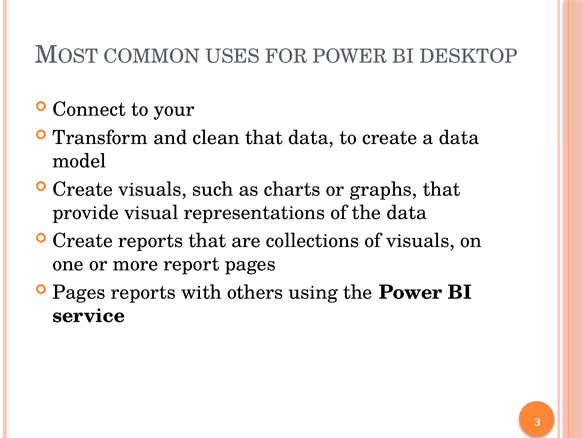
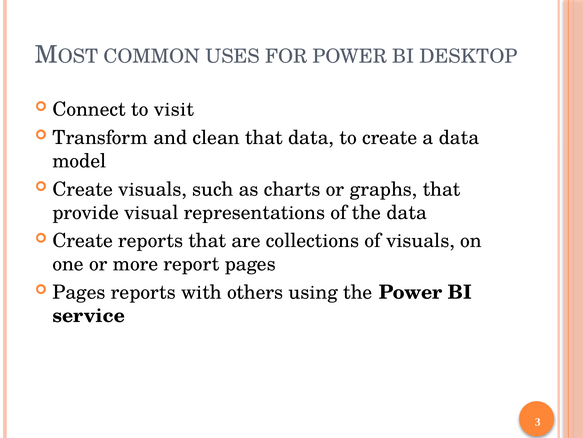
your: your -> visit
